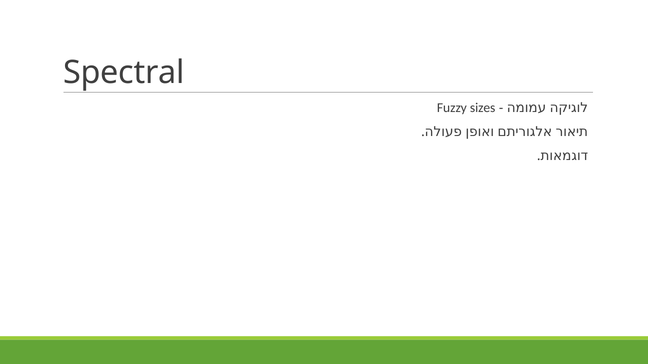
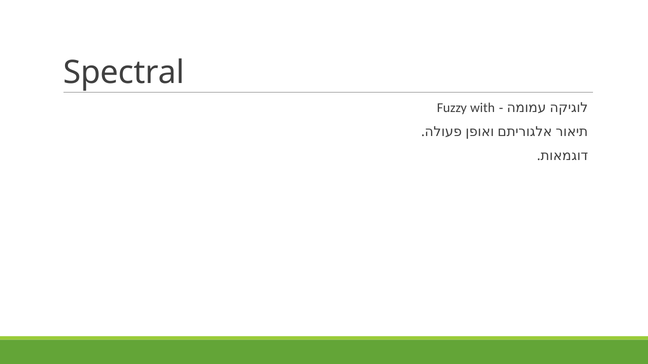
sizes: sizes -> with
